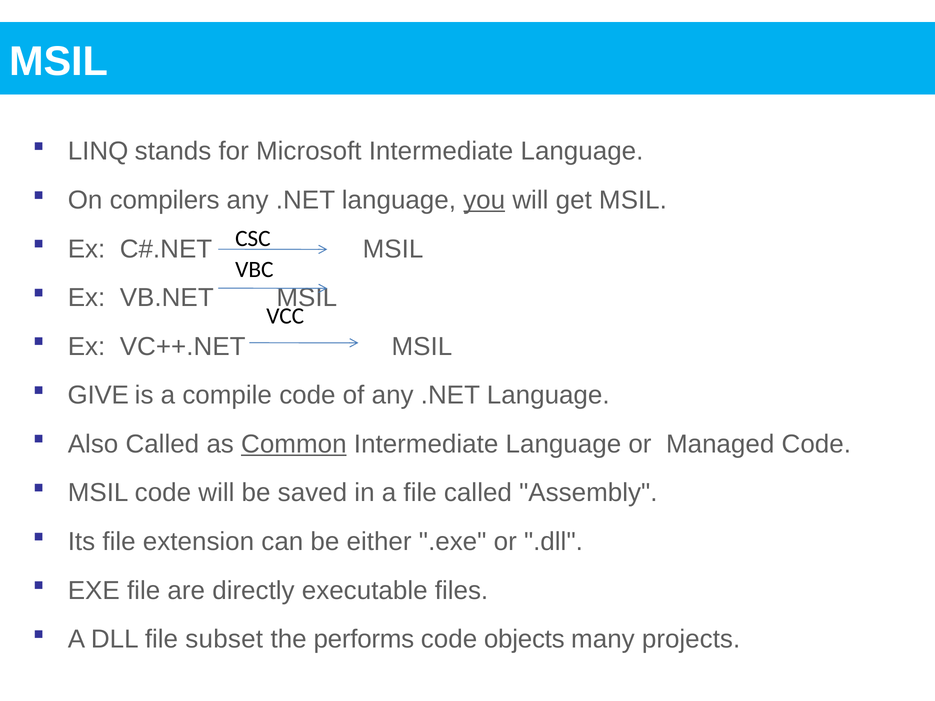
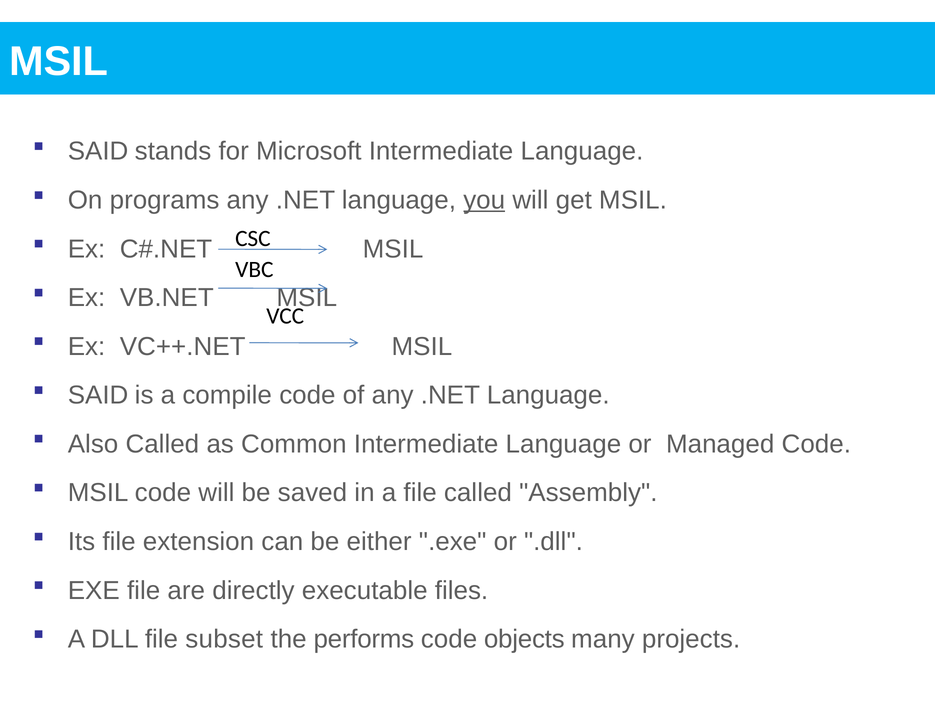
LINQ at (98, 151): LINQ -> SAID
compilers: compilers -> programs
GIVE at (98, 395): GIVE -> SAID
Common underline: present -> none
